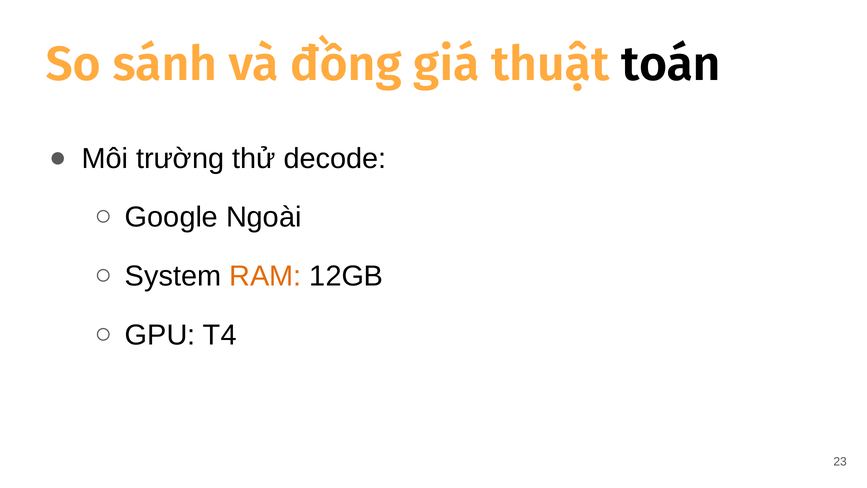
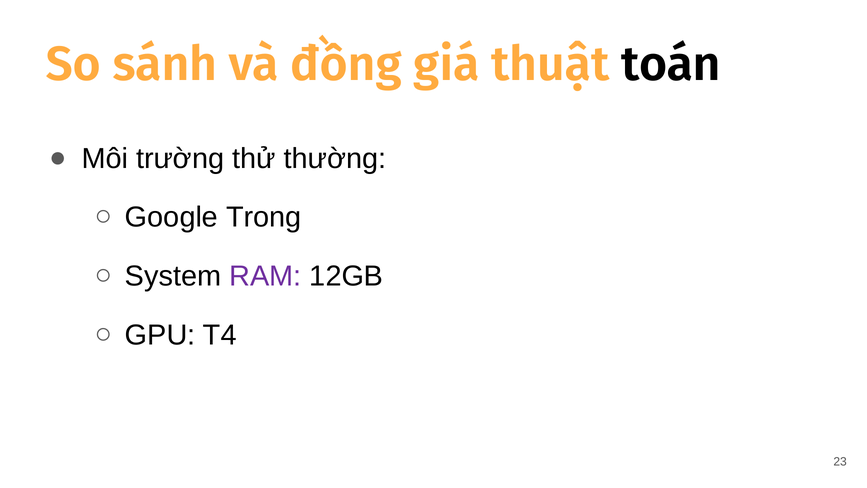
decode: decode -> thường
Ngoài: Ngoài -> Trong
RAM colour: orange -> purple
